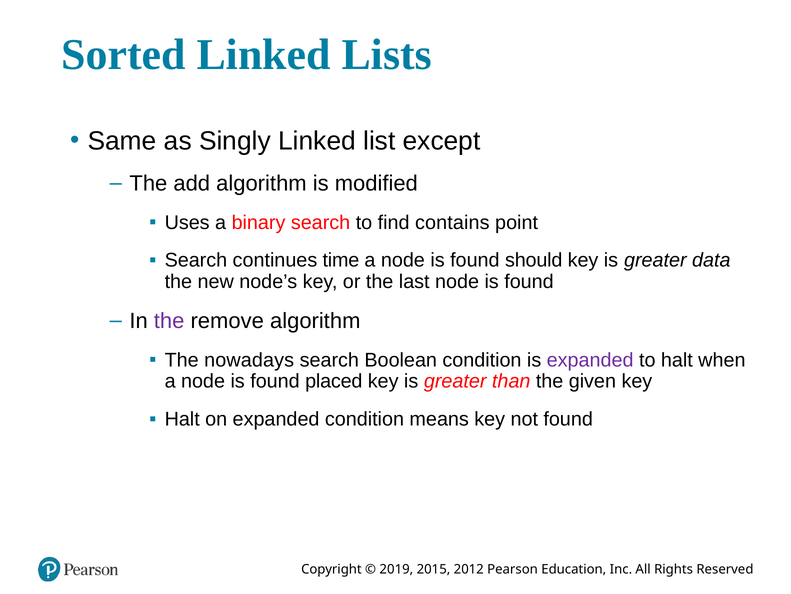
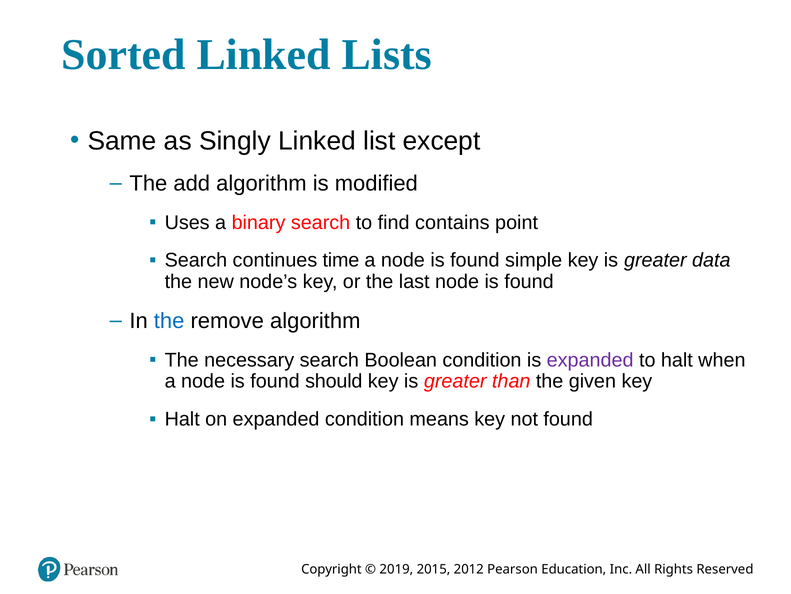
should: should -> simple
the at (169, 320) colour: purple -> blue
nowadays: nowadays -> necessary
placed: placed -> should
